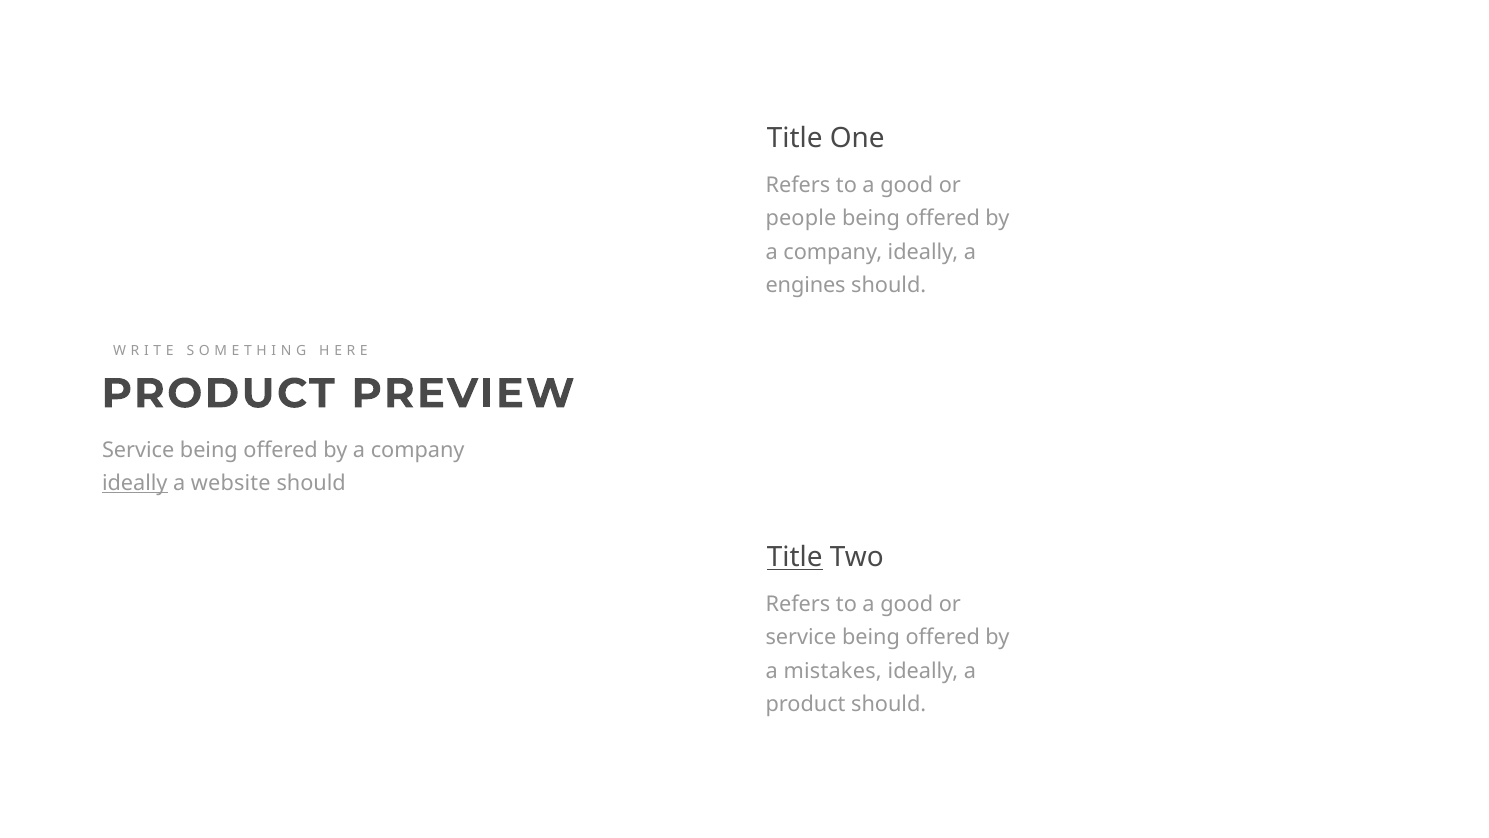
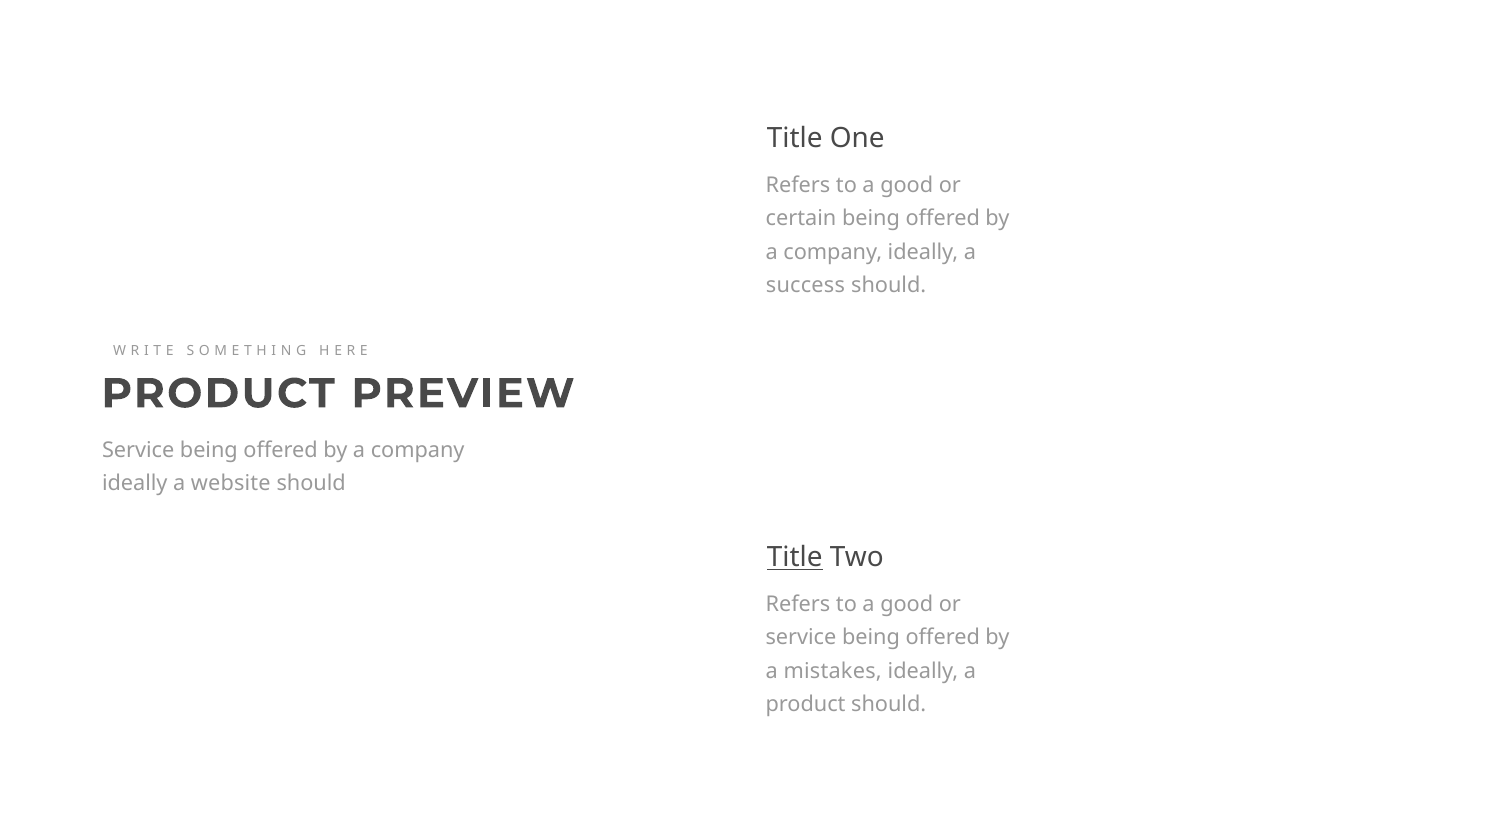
people: people -> certain
engines: engines -> success
ideally at (135, 483) underline: present -> none
